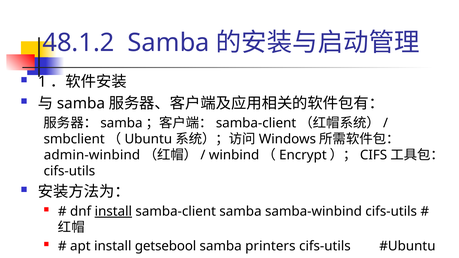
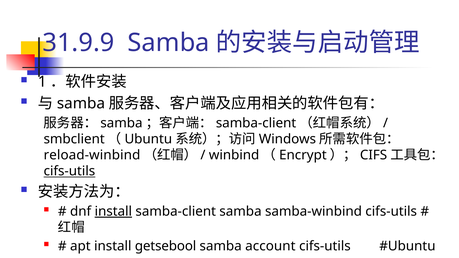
48.1.2: 48.1.2 -> 31.9.9
admin-winbind: admin-winbind -> reload-winbind
cifs-utils at (69, 171) underline: none -> present
printers: printers -> account
